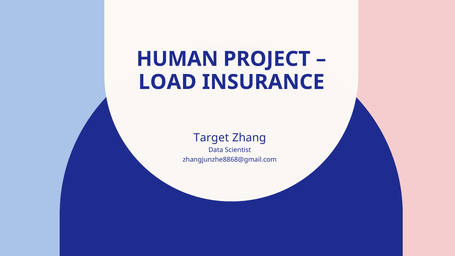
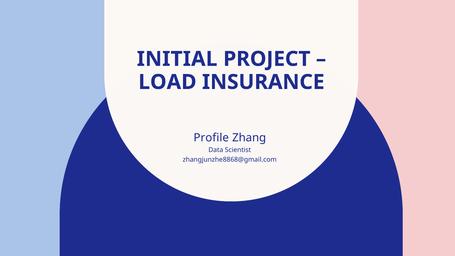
HUMAN: HUMAN -> INITIAL
Target: Target -> Profile
